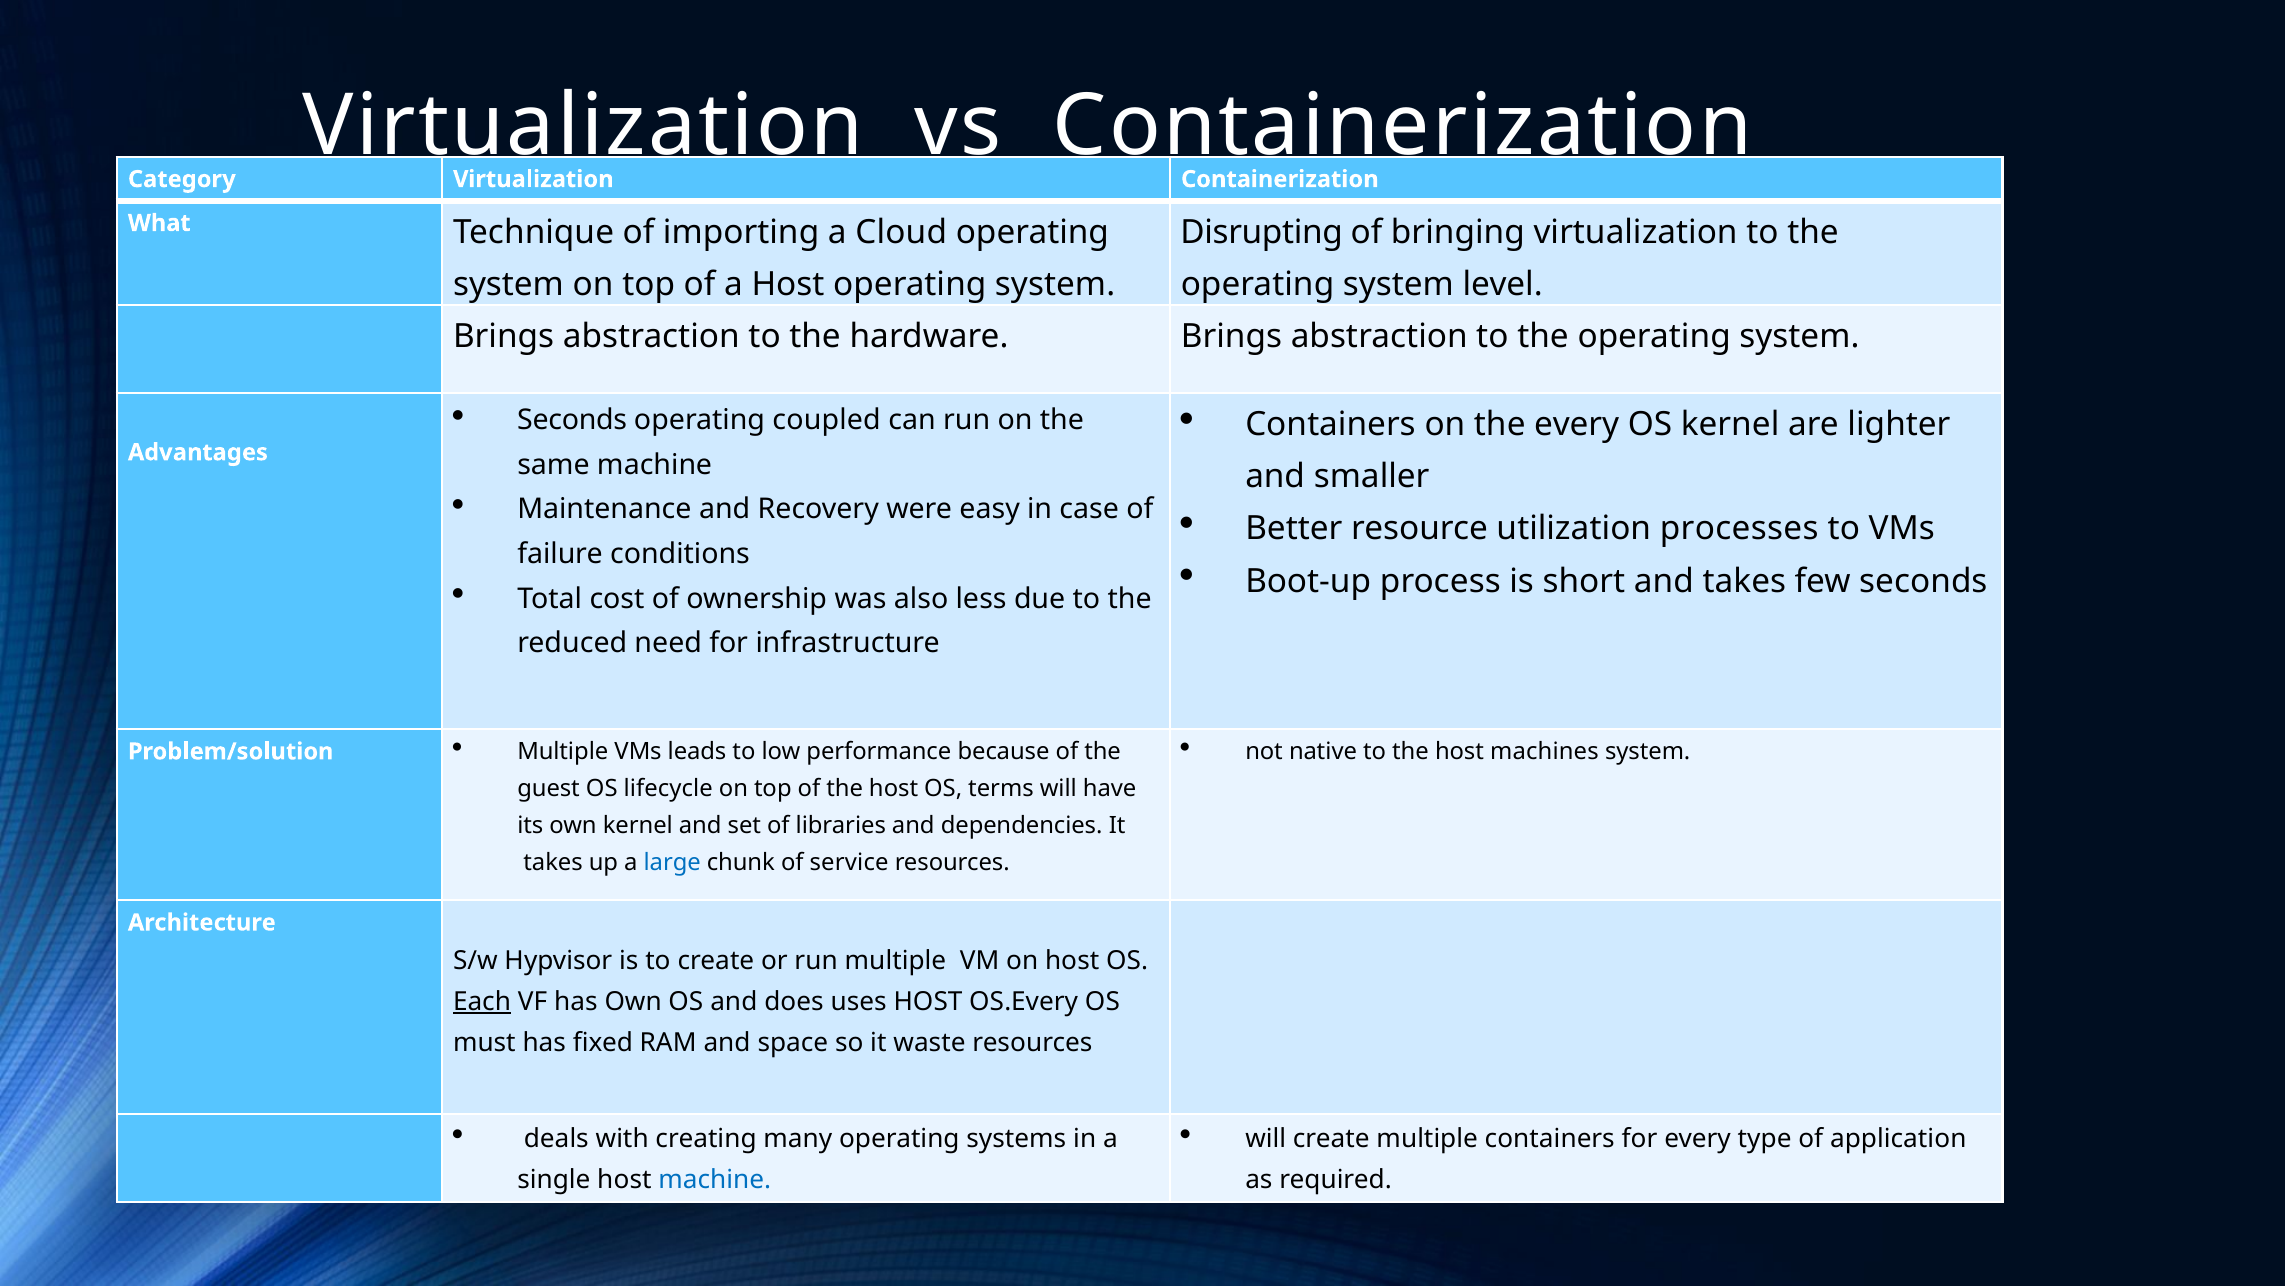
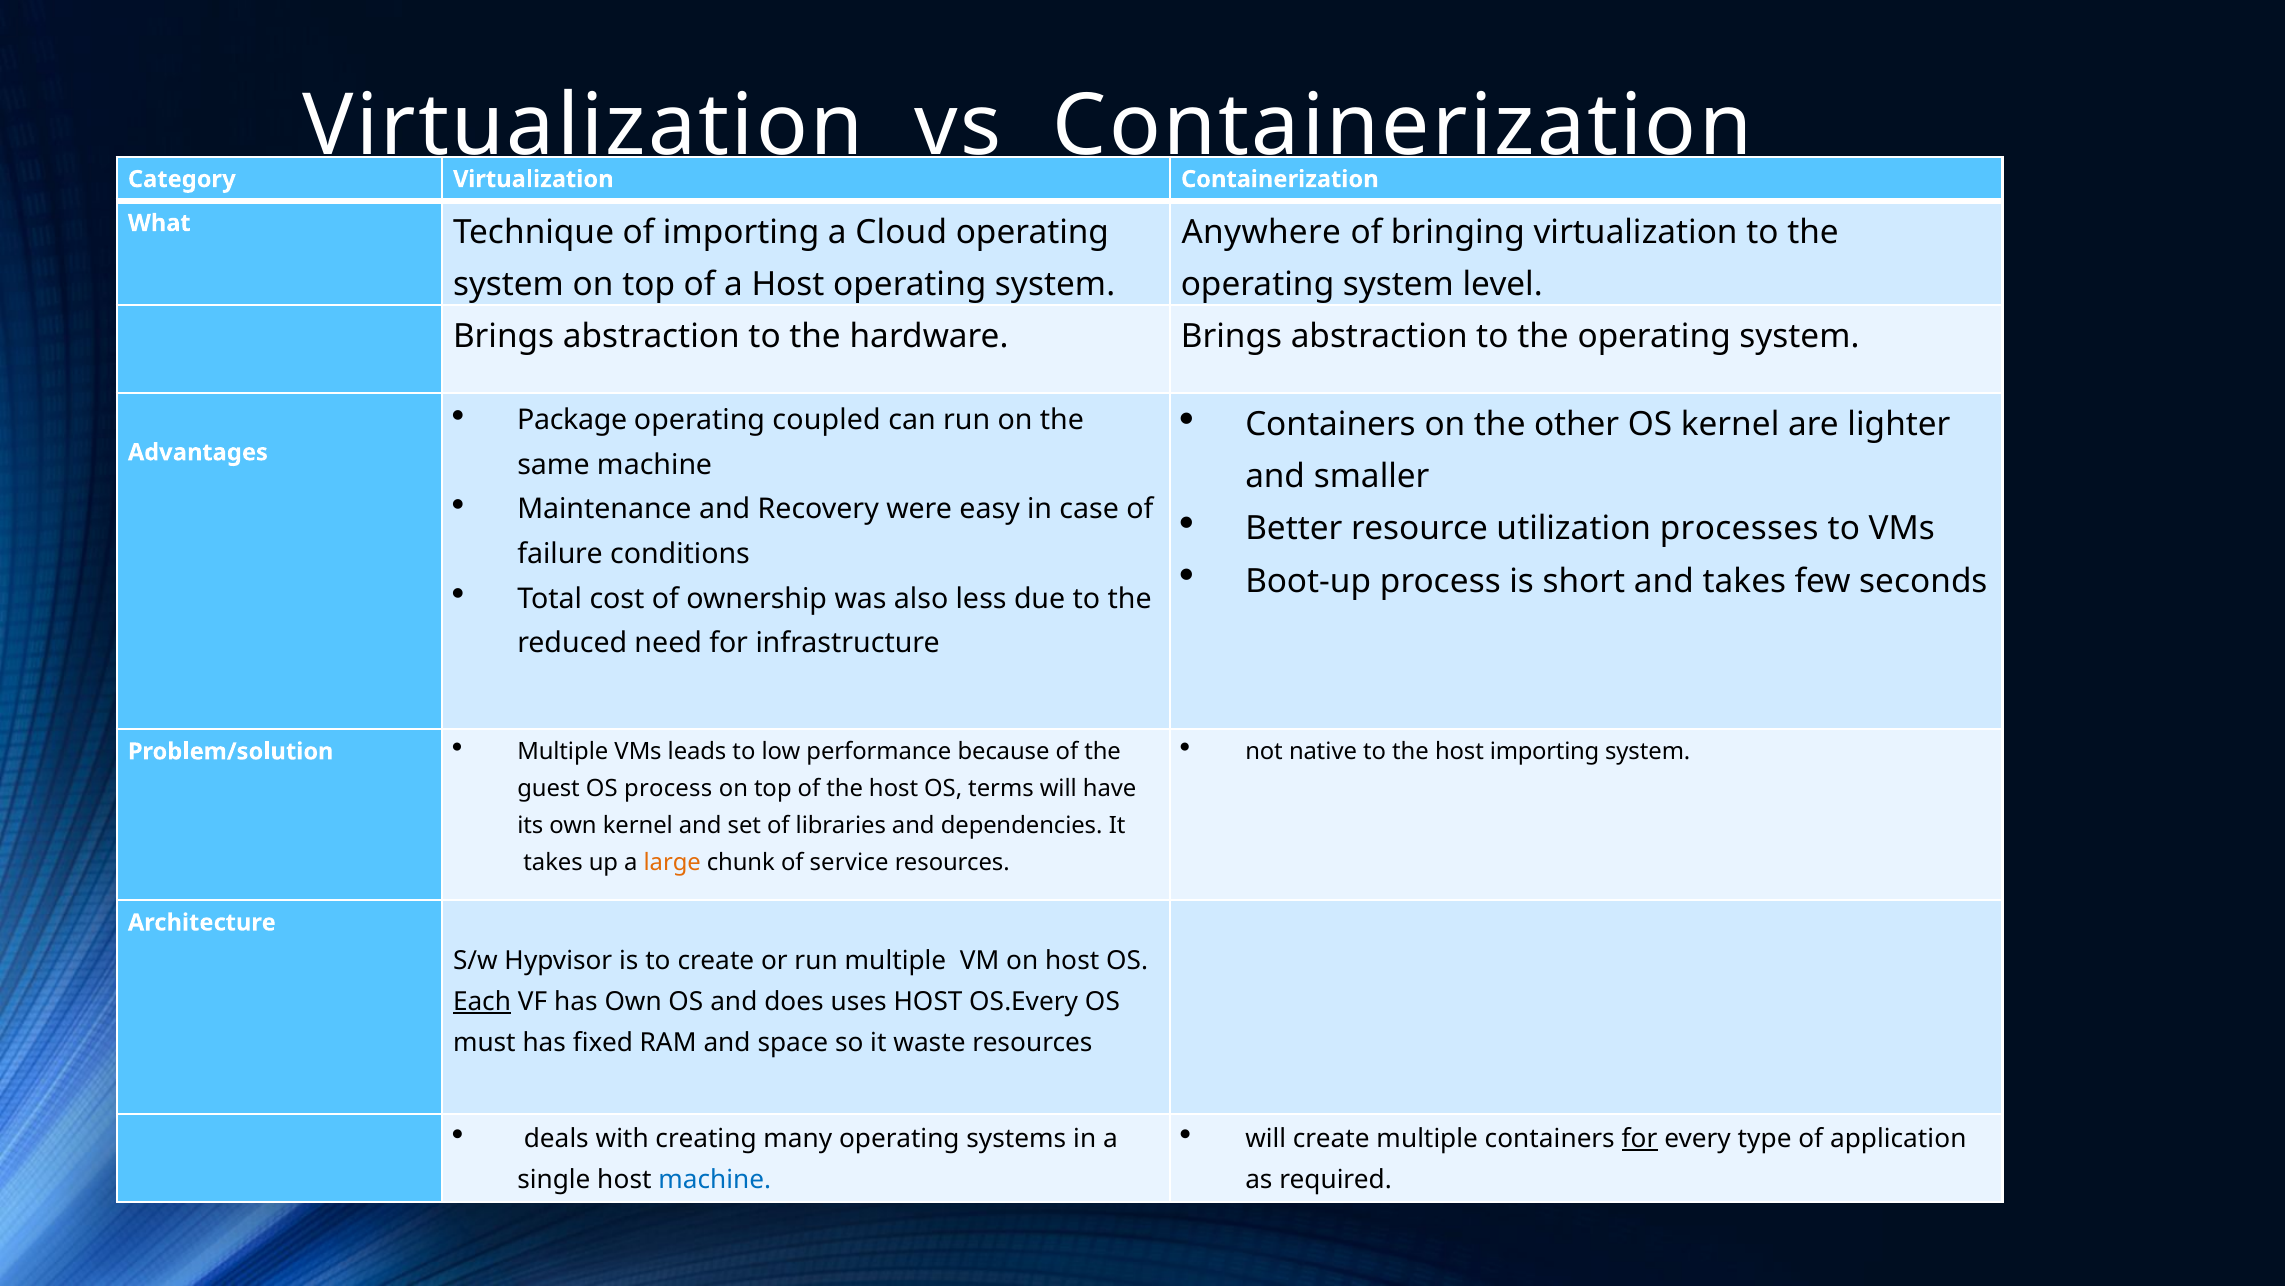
Disrupting: Disrupting -> Anywhere
Seconds at (572, 420): Seconds -> Package
the every: every -> other
host machines: machines -> importing
OS lifecycle: lifecycle -> process
large colour: blue -> orange
for at (1640, 1138) underline: none -> present
